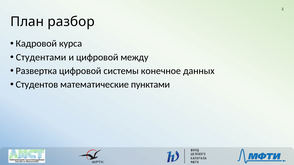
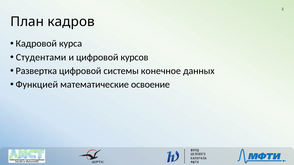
разбор: разбор -> кадров
между: между -> курсов
Студентов: Студентов -> Функцией
пунктами: пунктами -> освоение
